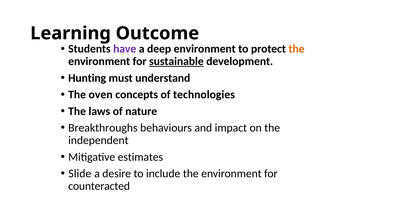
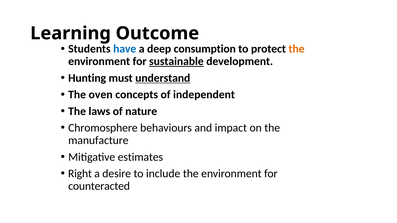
have colour: purple -> blue
environment at (205, 49): environment -> consumption
understand underline: none -> present
technologies: technologies -> independent
Breakthroughs: Breakthroughs -> Chromosphere
independent: independent -> manufacture
Slide: Slide -> Right
